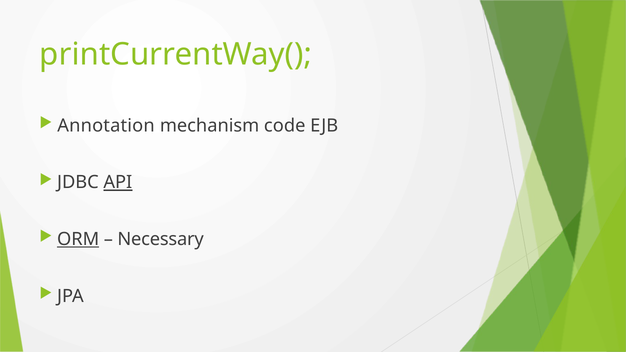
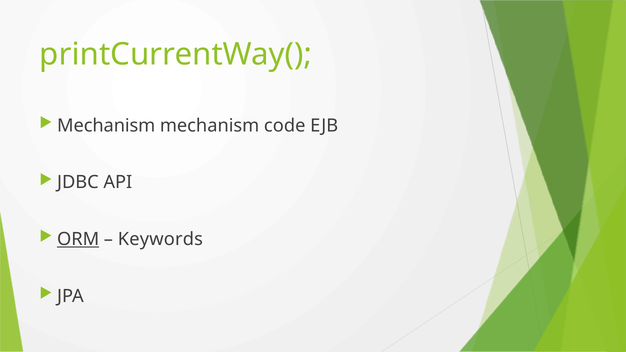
Annotation at (106, 126): Annotation -> Mechanism
API underline: present -> none
Necessary: Necessary -> Keywords
